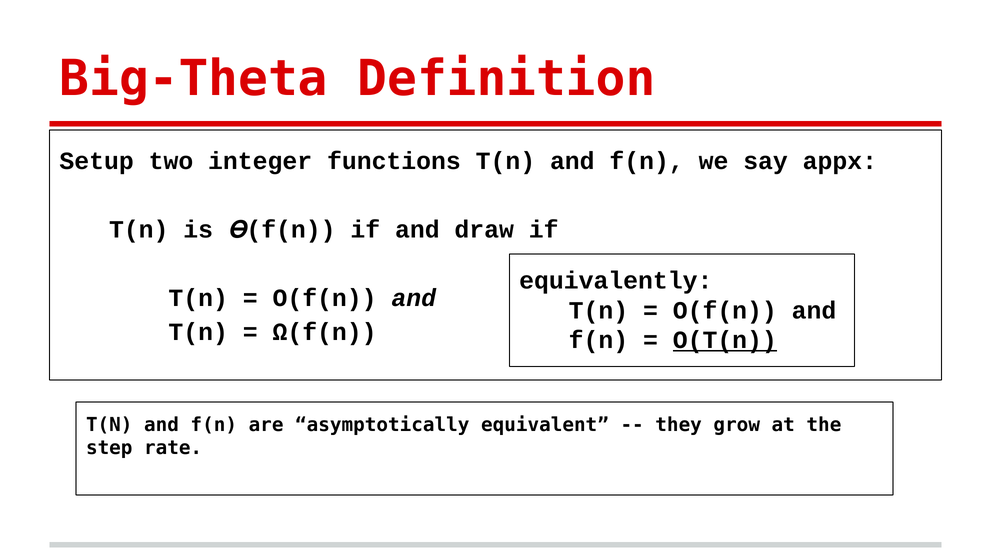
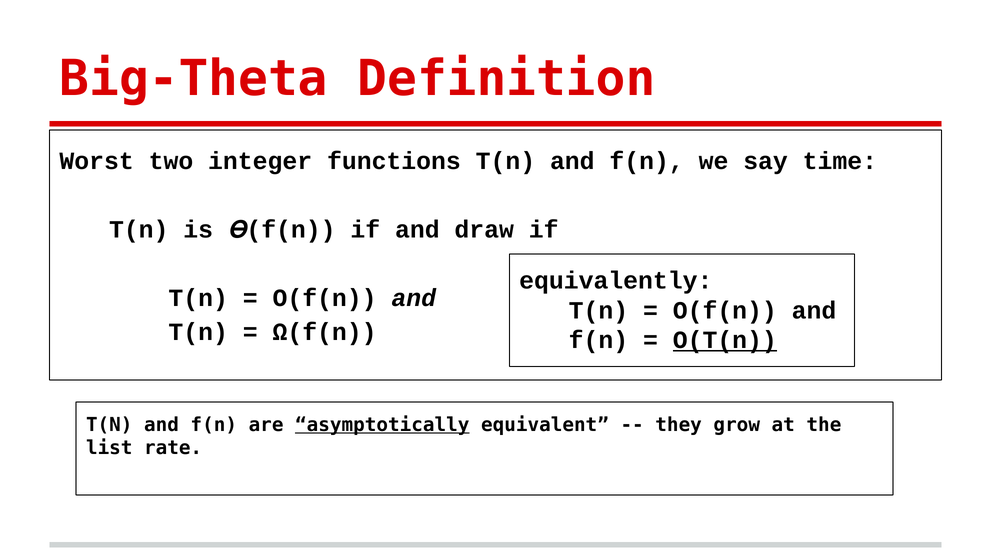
Setup: Setup -> Worst
appx: appx -> time
asymptotically underline: none -> present
step: step -> list
